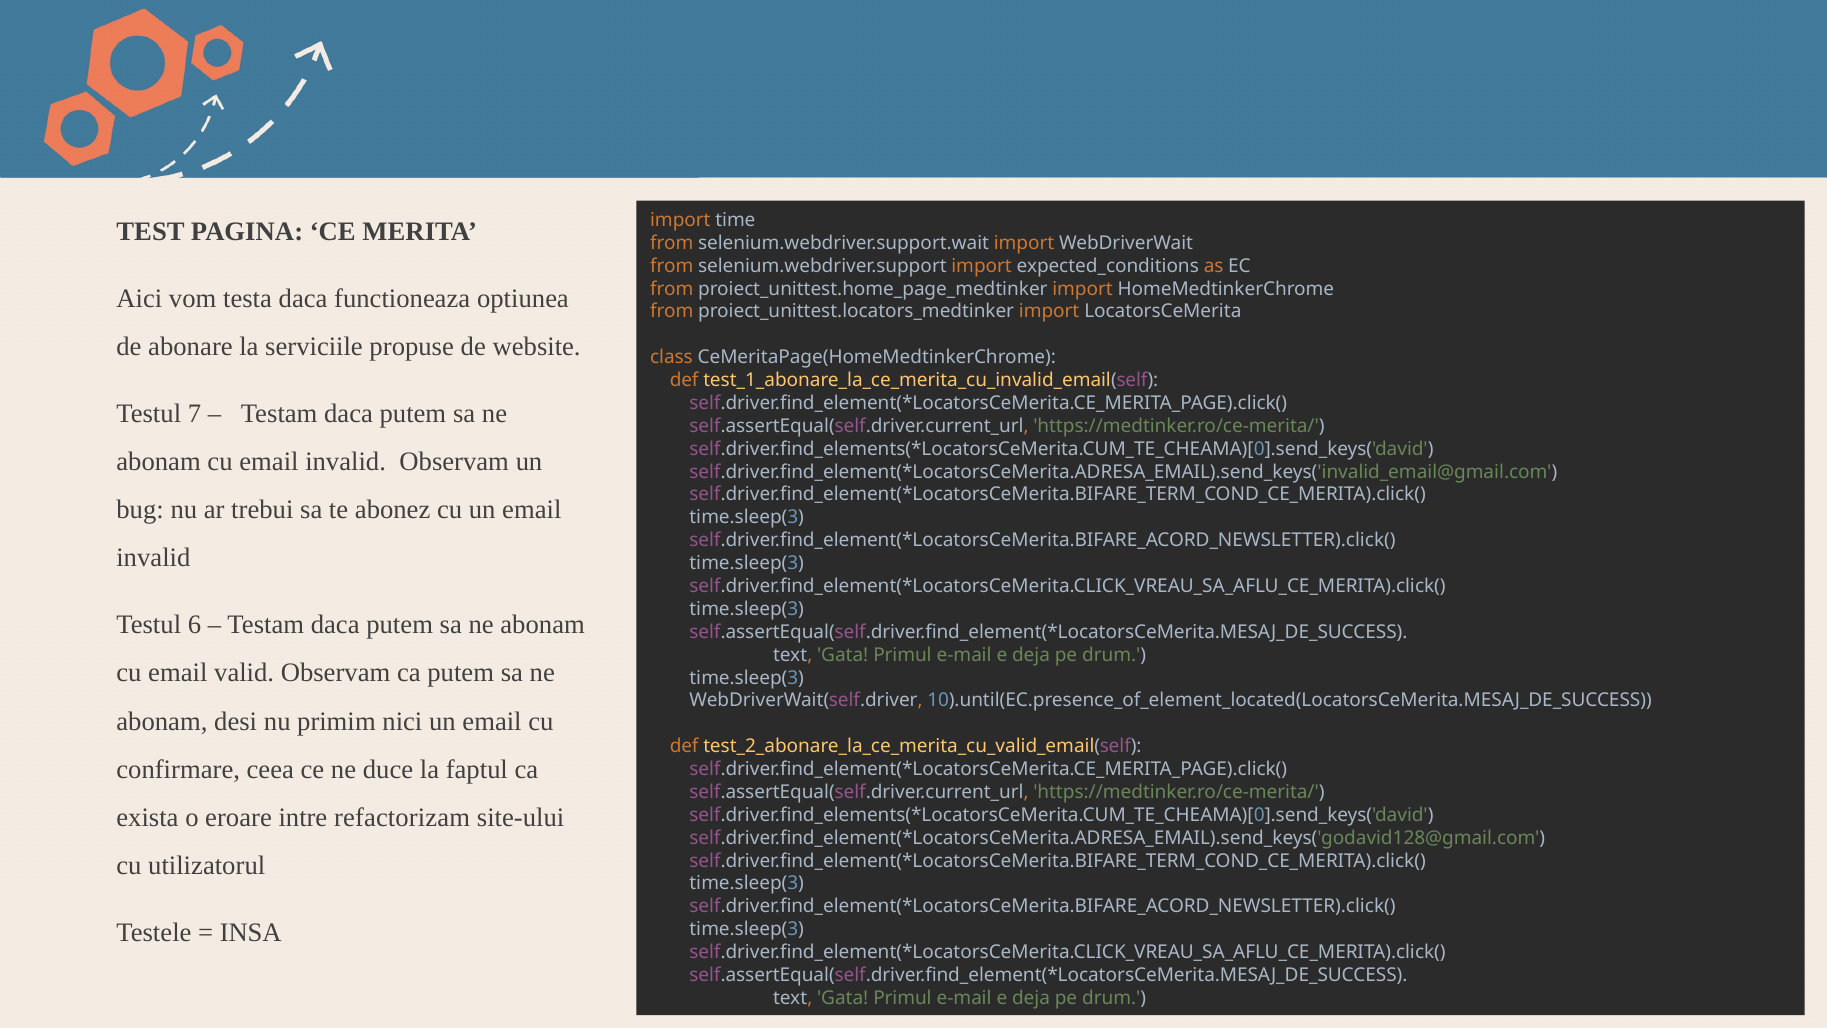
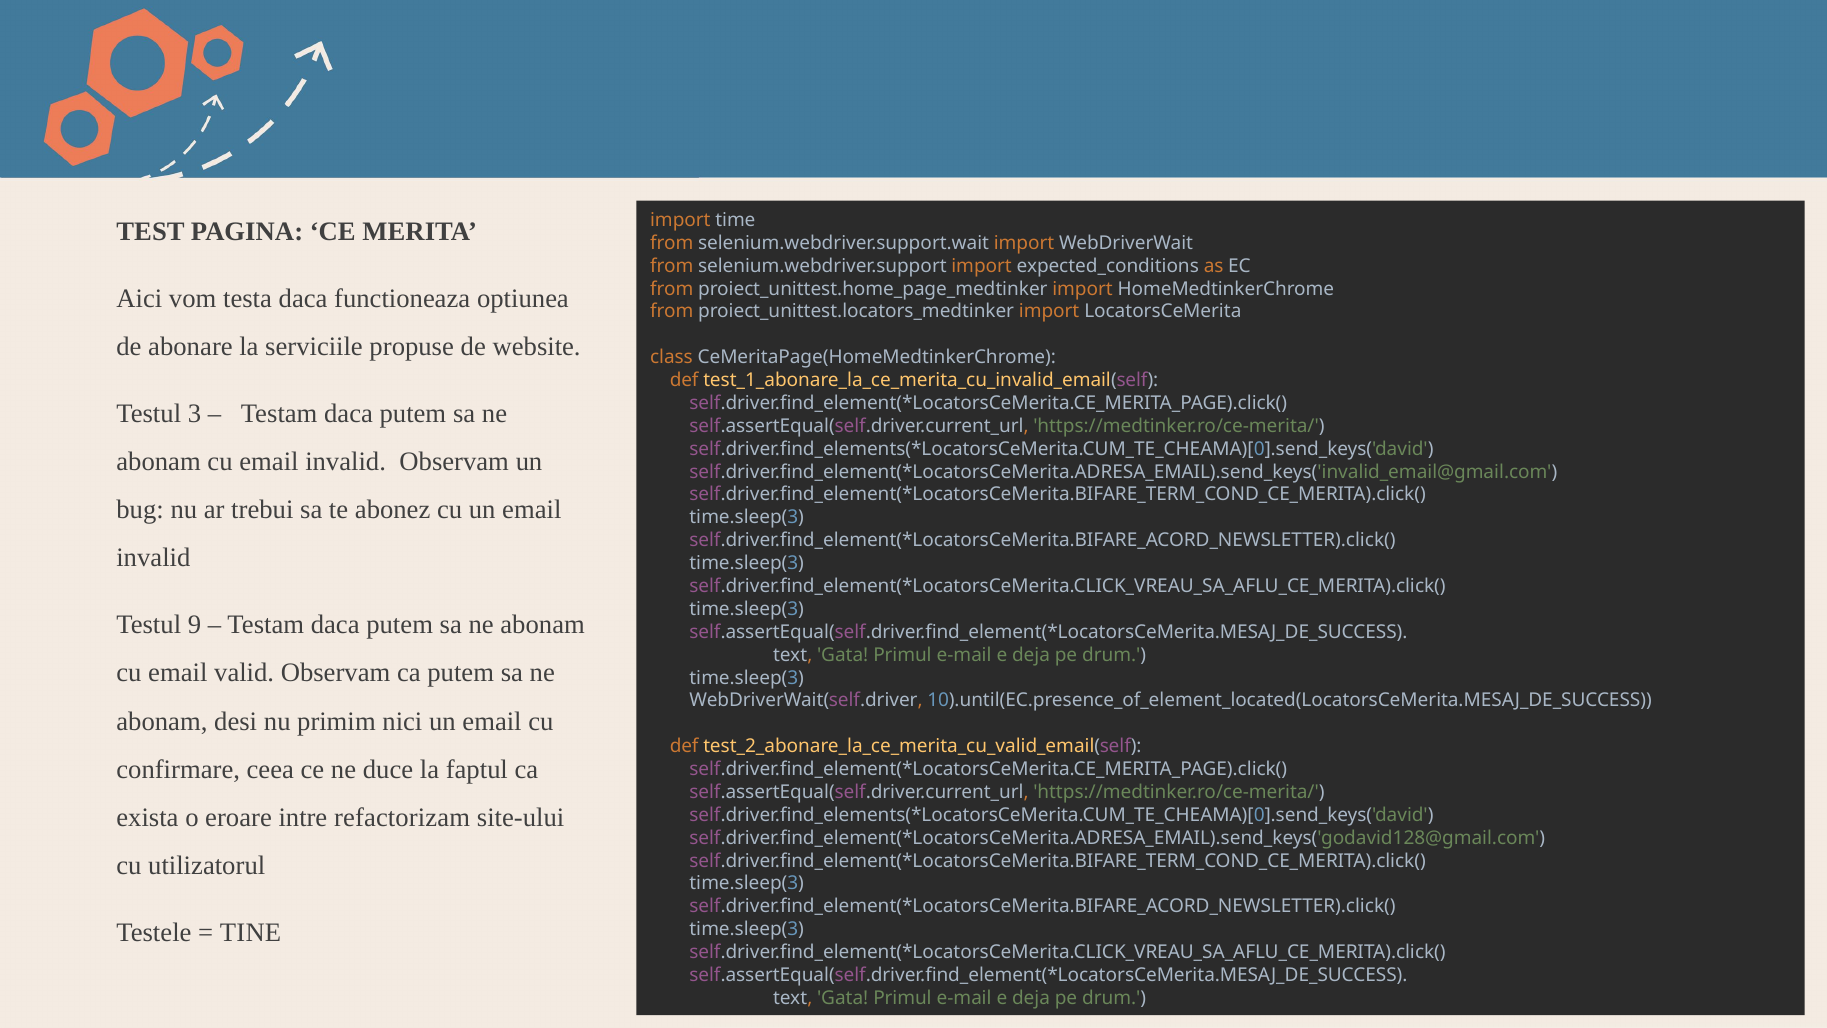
7: 7 -> 3
6: 6 -> 9
INSA: INSA -> TINE
